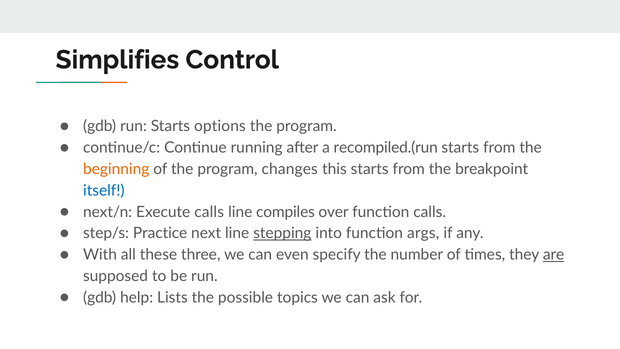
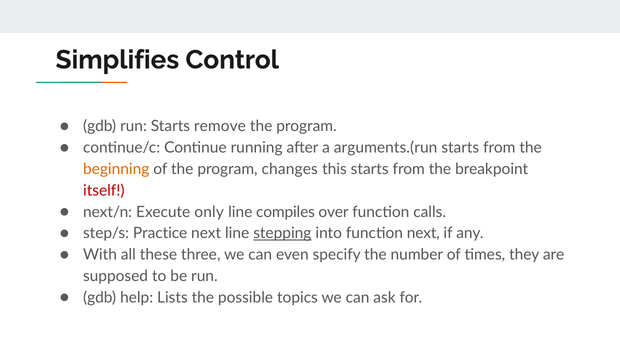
options: options -> remove
recompiled.(run: recompiled.(run -> arguments.(run
itself colour: blue -> red
Execute calls: calls -> only
function args: args -> next
are underline: present -> none
